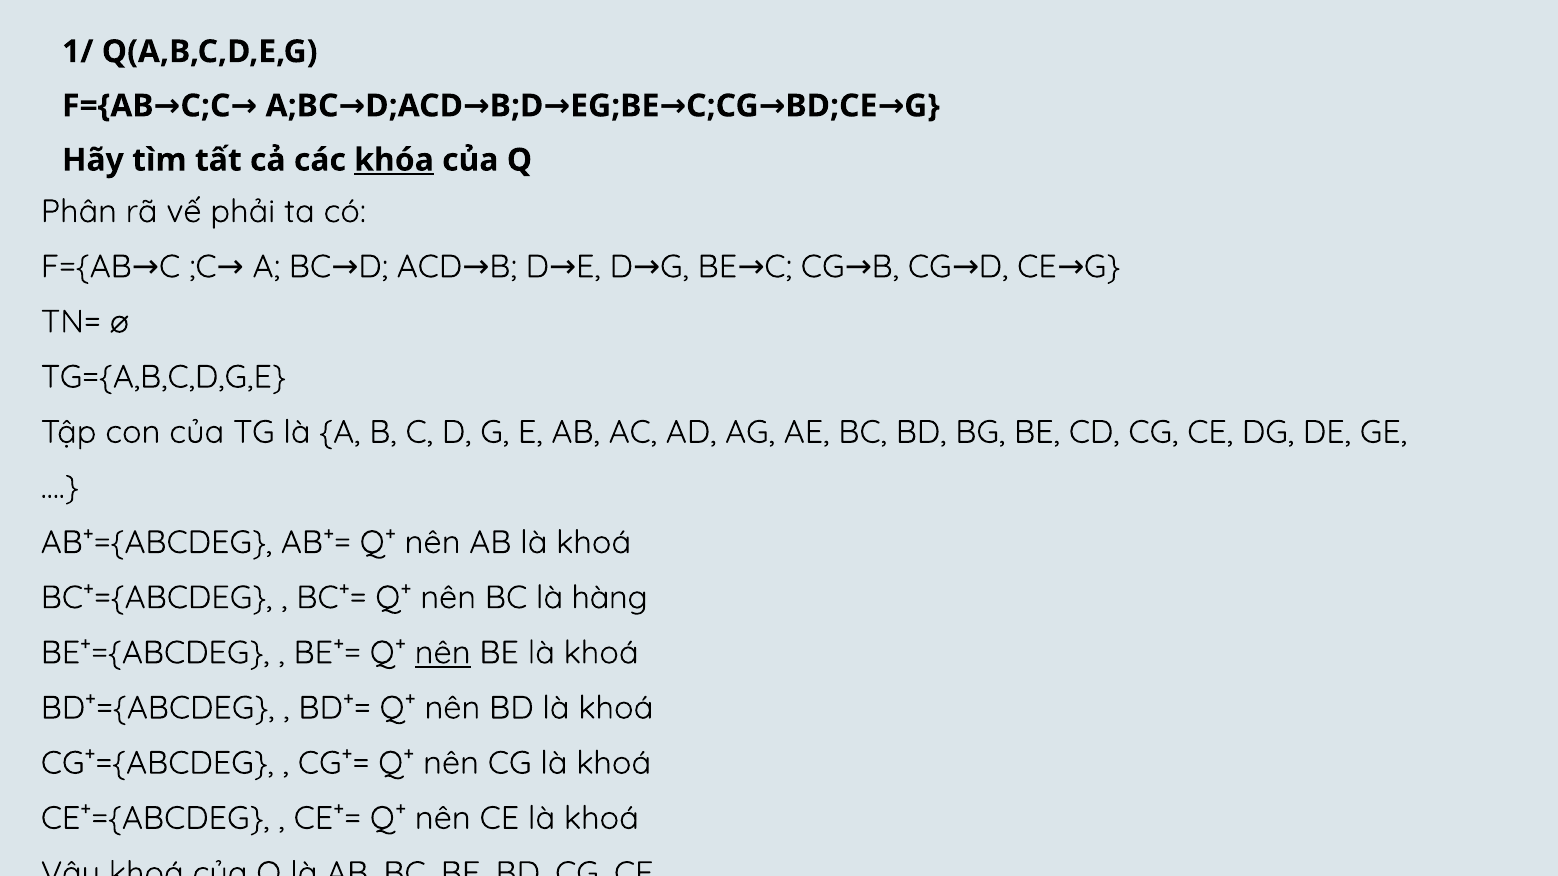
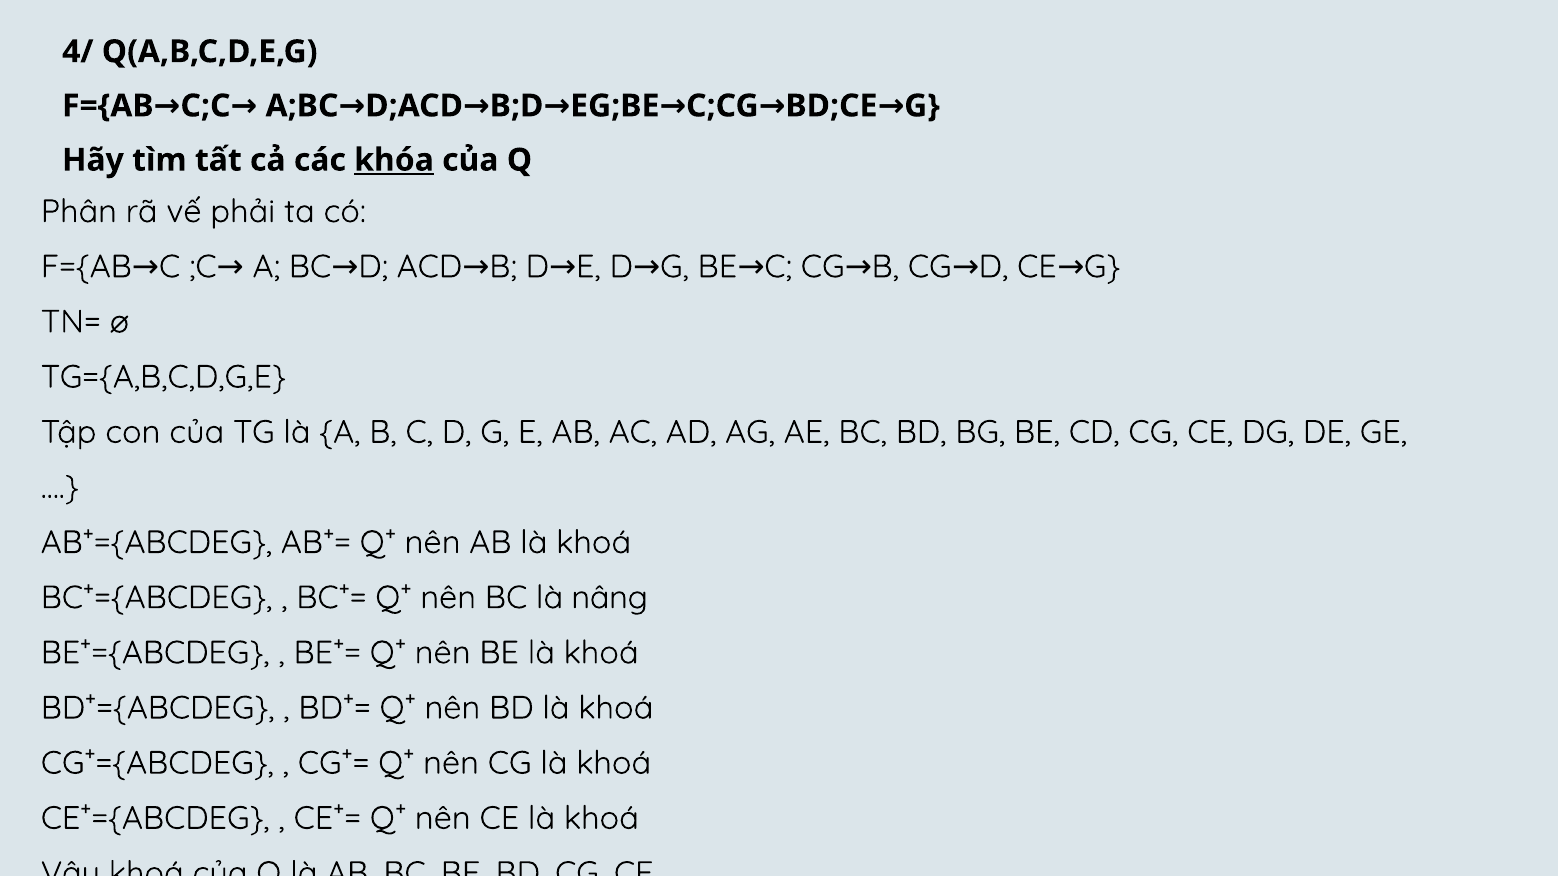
1/: 1/ -> 4/
hàng: hàng -> nâng
nên at (443, 653) underline: present -> none
